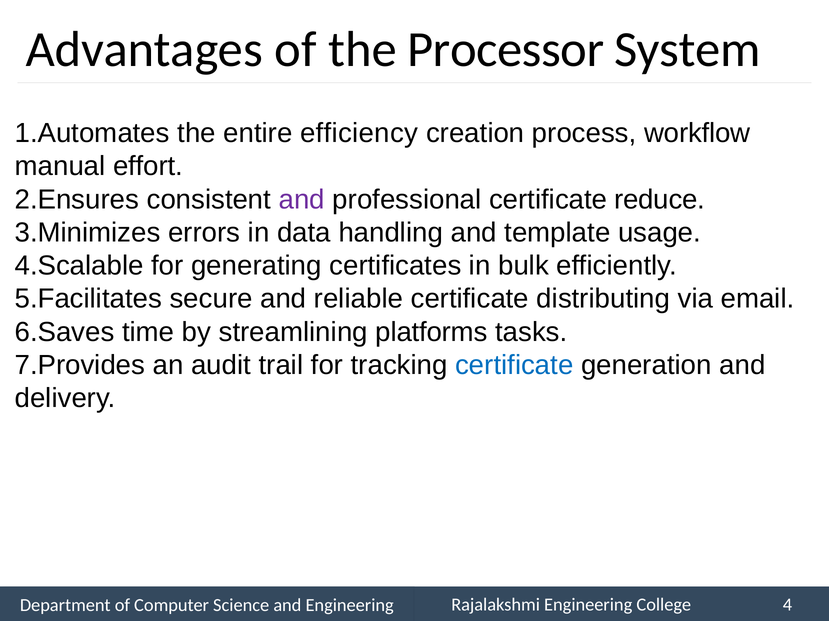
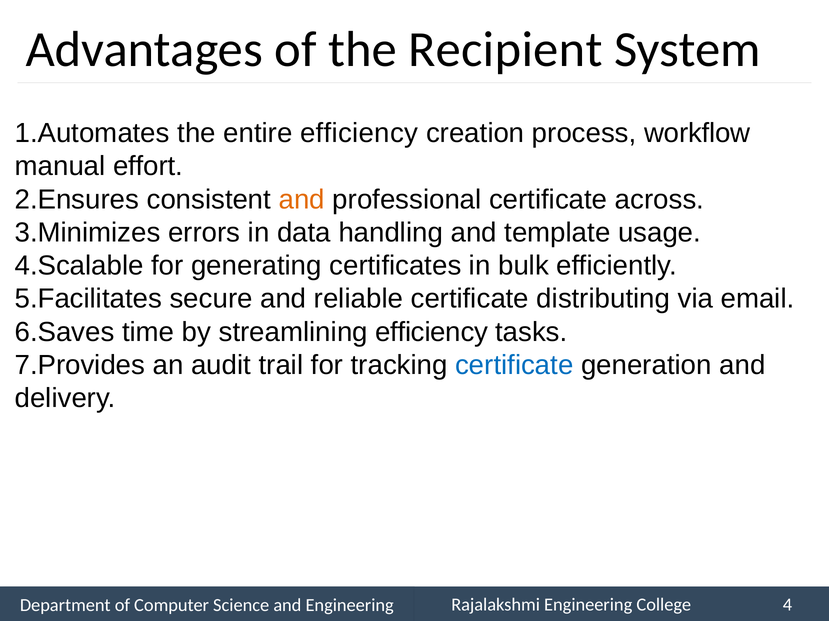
Processor: Processor -> Recipient
and at (302, 200) colour: purple -> orange
reduce: reduce -> across
streamlining platforms: platforms -> efficiency
